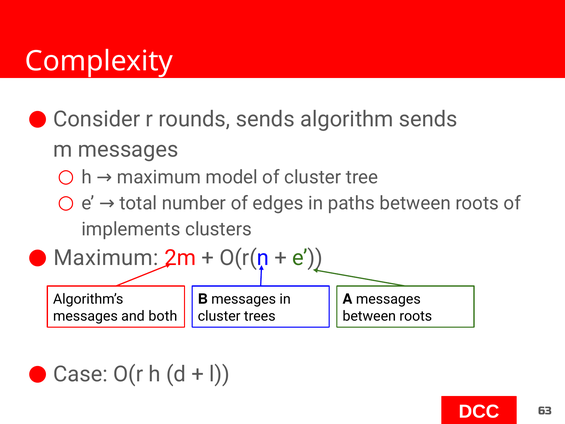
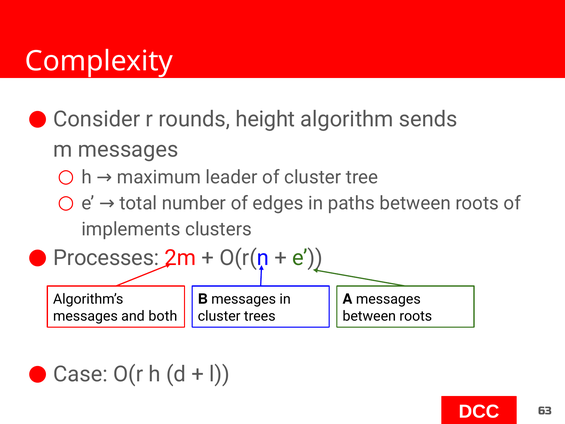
rounds sends: sends -> height
model: model -> leader
Maximum at (106, 258): Maximum -> Processes
